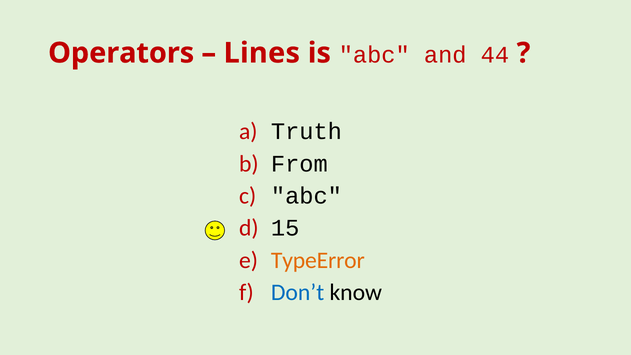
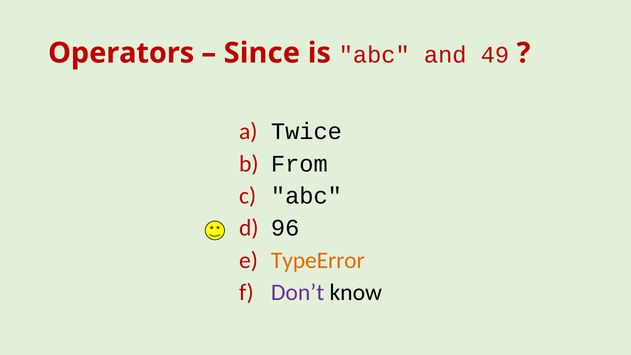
Lines: Lines -> Since
44: 44 -> 49
Truth: Truth -> Twice
15: 15 -> 96
Don’t colour: blue -> purple
